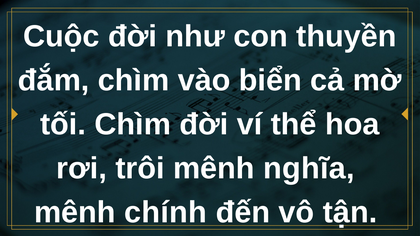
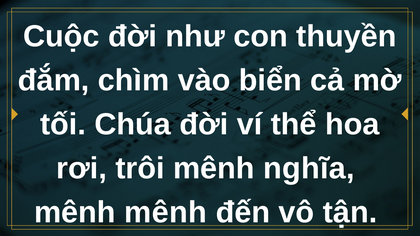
tối Chìm: Chìm -> Chúa
mênh chính: chính -> mênh
